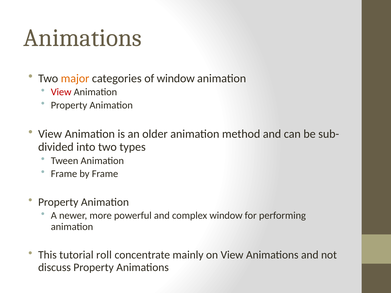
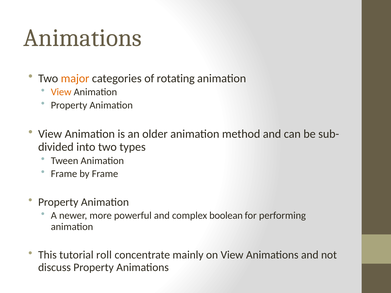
of window: window -> rotating
View at (61, 92) colour: red -> orange
complex window: window -> boolean
